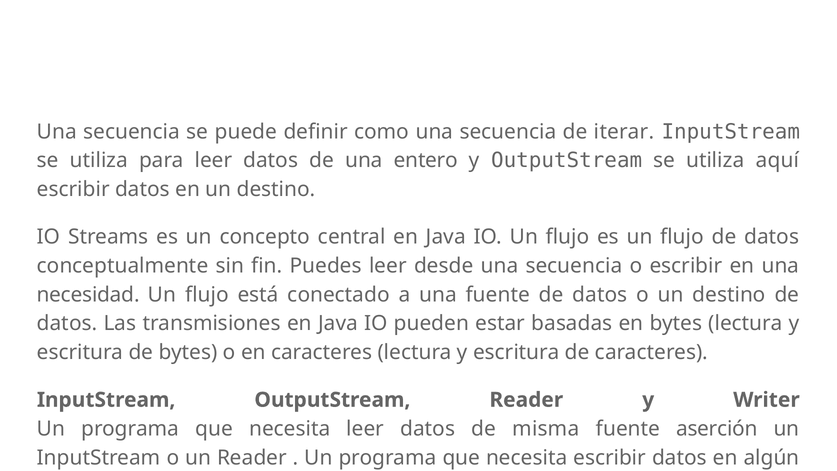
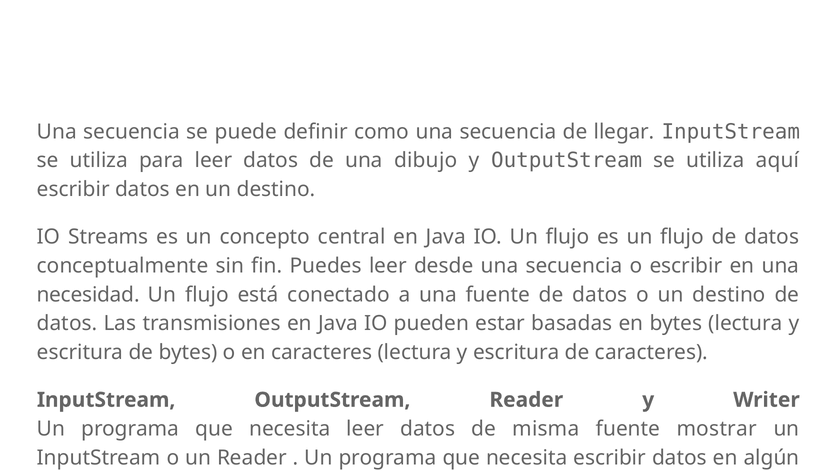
iterar: iterar -> llegar
entero: entero -> dibujo
aserción: aserción -> mostrar
